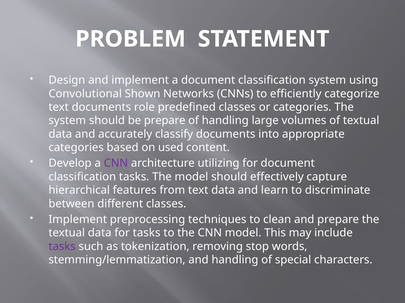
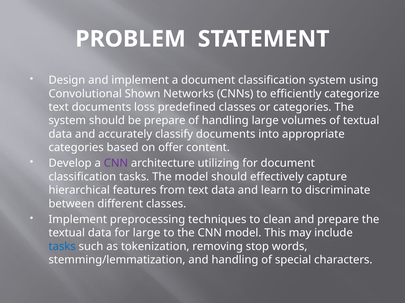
role: role -> loss
used: used -> offer
for tasks: tasks -> large
tasks at (62, 247) colour: purple -> blue
